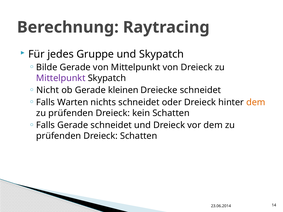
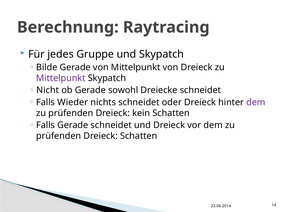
kleinen: kleinen -> sowohl
Warten: Warten -> Wieder
dem at (256, 102) colour: orange -> purple
